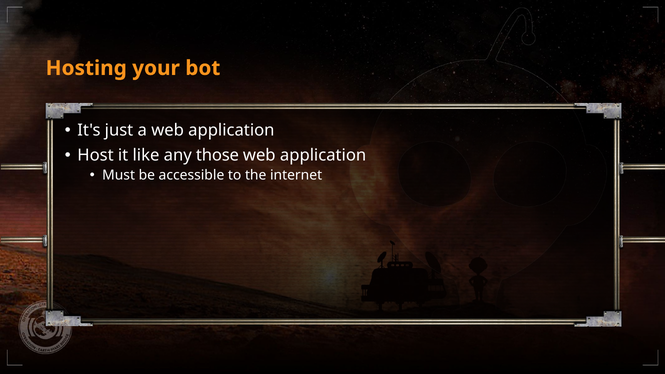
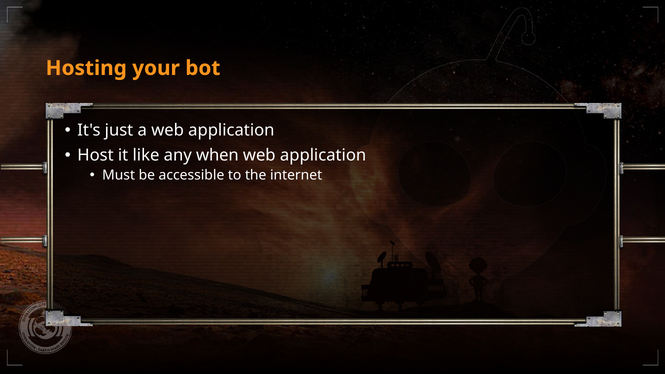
those: those -> when
